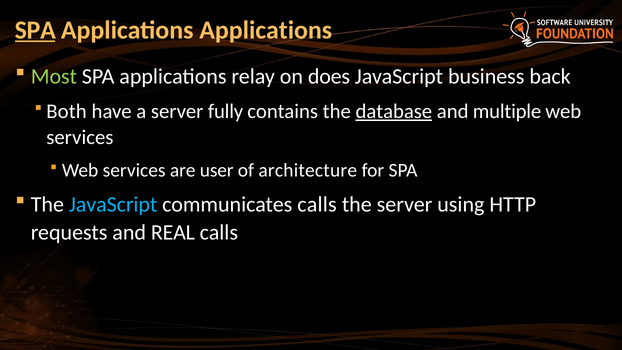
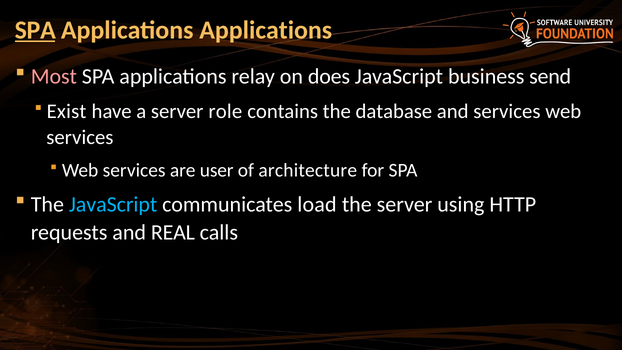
Most colour: light green -> pink
back: back -> send
Both: Both -> Exist
fully: fully -> role
database underline: present -> none
and multiple: multiple -> services
communicates calls: calls -> load
